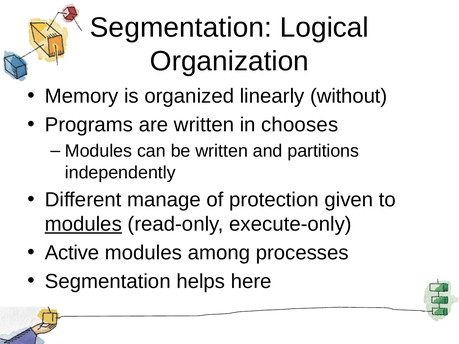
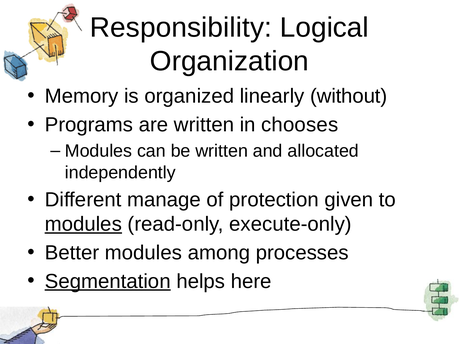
Segmentation at (181, 28): Segmentation -> Responsibility
partitions: partitions -> allocated
Active: Active -> Better
Segmentation at (108, 281) underline: none -> present
